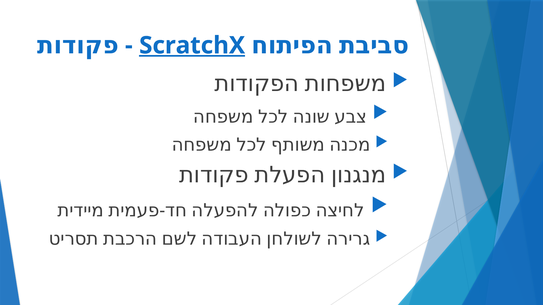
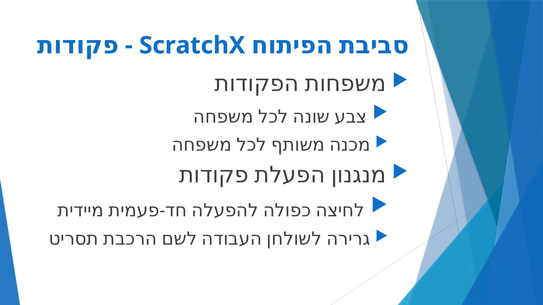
ScratchX underline: present -> none
